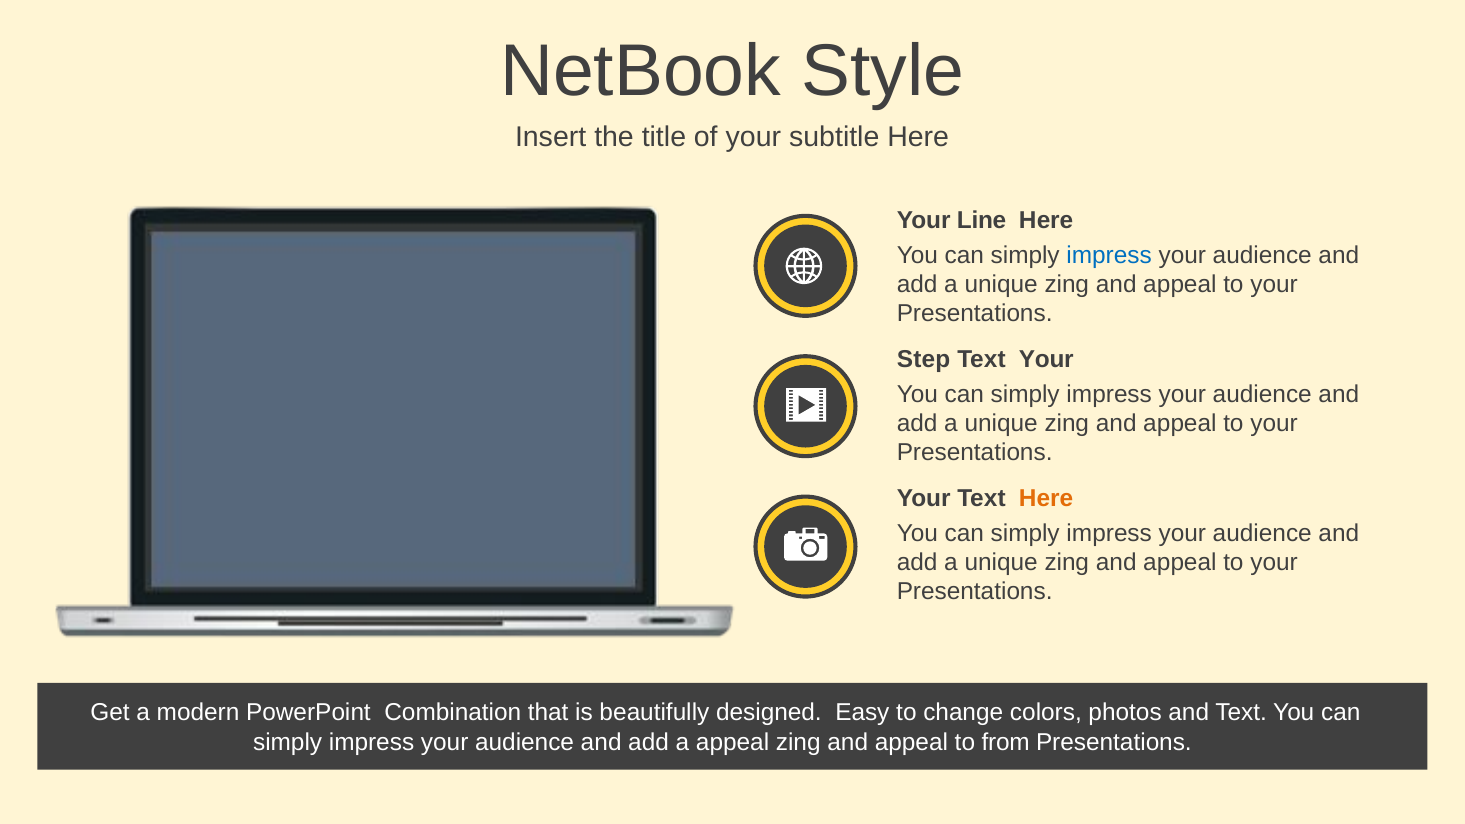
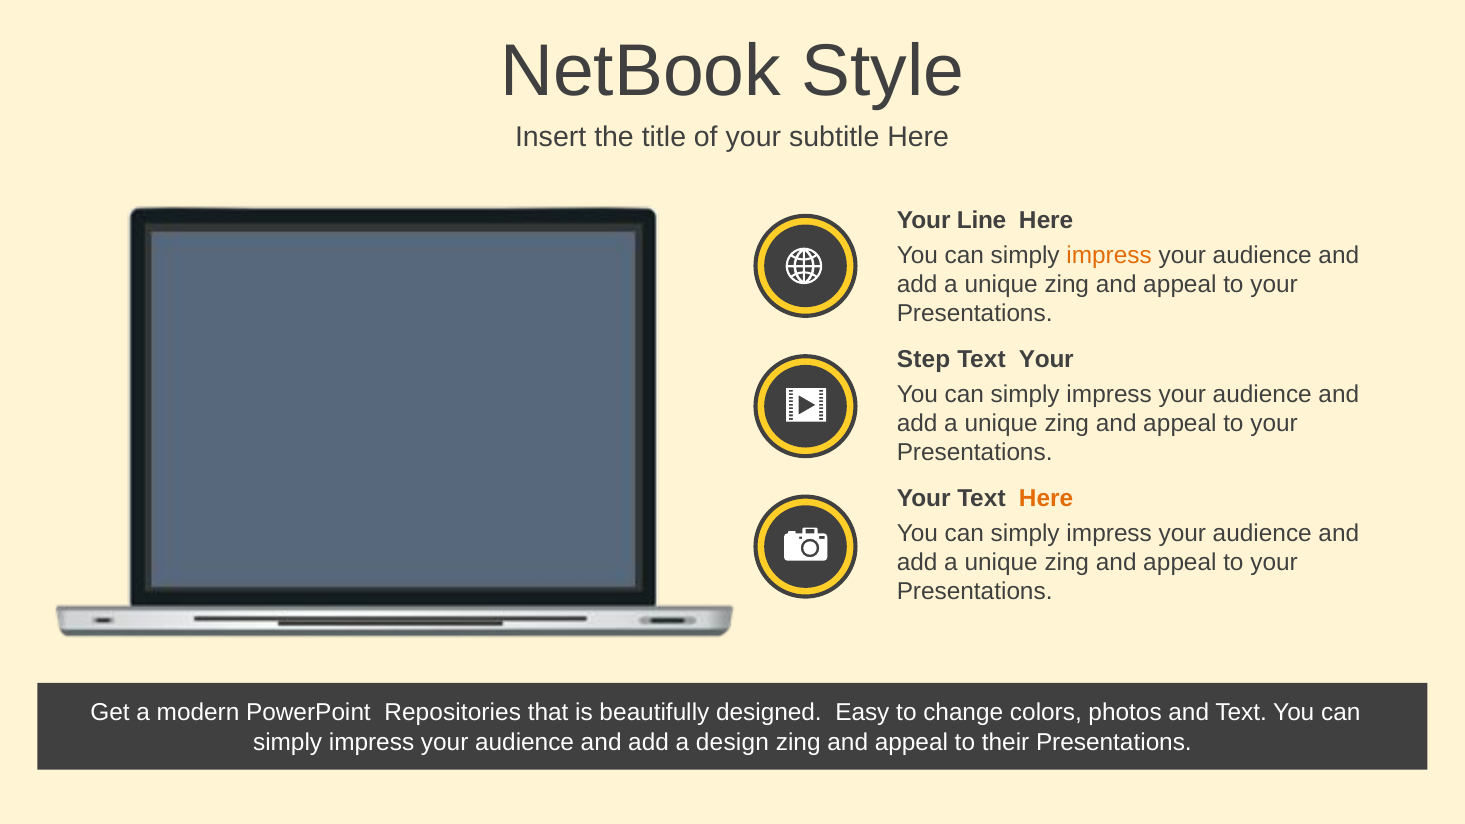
impress at (1109, 255) colour: blue -> orange
Combination: Combination -> Repositories
a appeal: appeal -> design
from: from -> their
